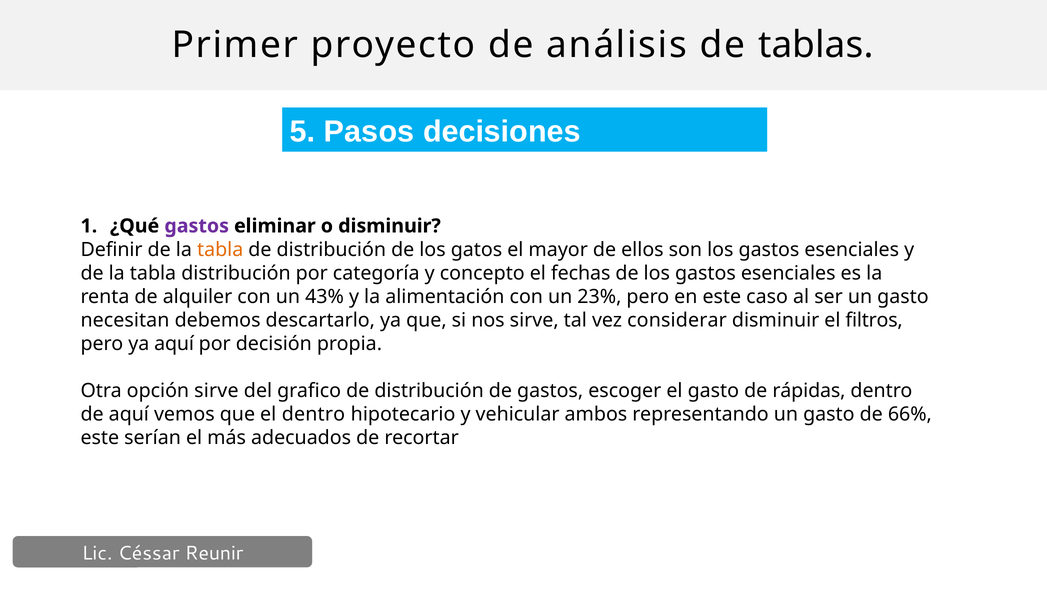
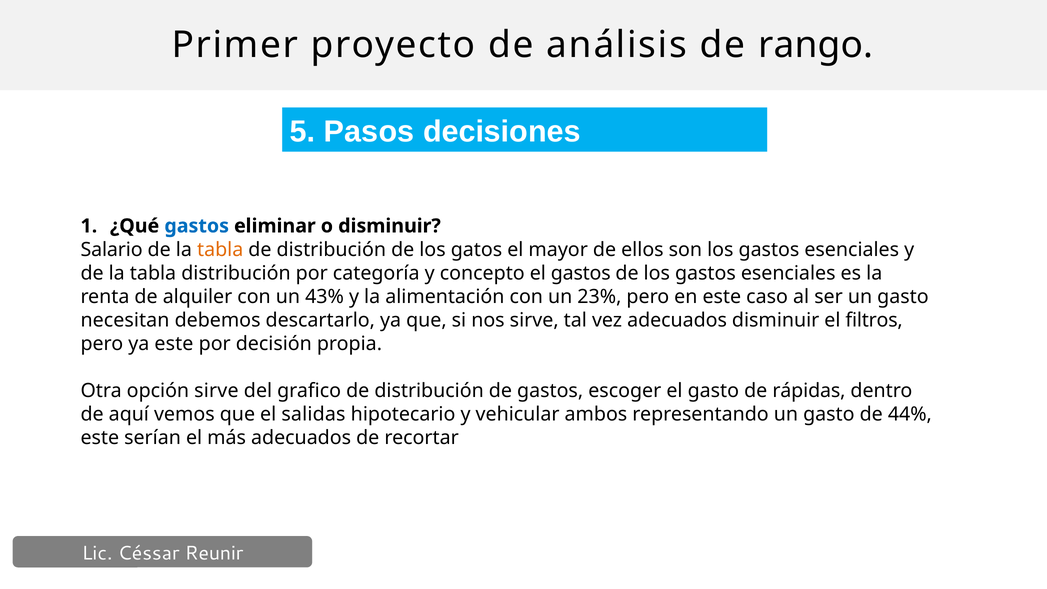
tablas: tablas -> rango
gastos at (197, 226) colour: purple -> blue
Definir: Definir -> Salario
el fechas: fechas -> gastos
vez considerar: considerar -> adecuados
ya aquí: aquí -> este
el dentro: dentro -> salidas
66%: 66% -> 44%
